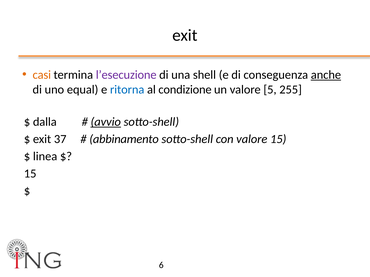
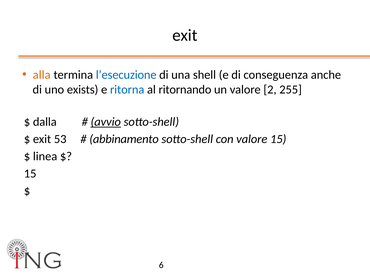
casi: casi -> alla
l’esecuzione colour: purple -> blue
anche underline: present -> none
equal: equal -> exists
condizione: condizione -> ritornando
5: 5 -> 2
37: 37 -> 53
